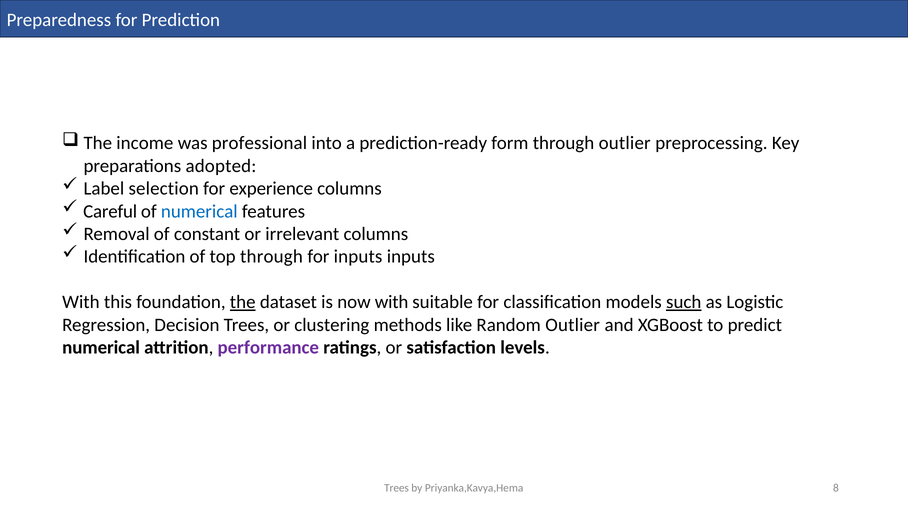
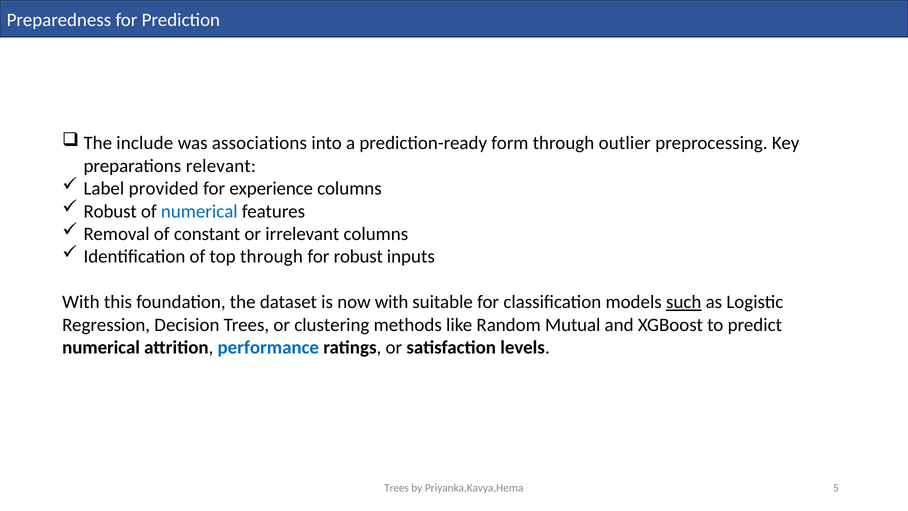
income: income -> include
professional: professional -> associations
adopted: adopted -> relevant
selection: selection -> provided
Careful at (110, 211): Careful -> Robust
for inputs: inputs -> robust
the at (243, 302) underline: present -> none
Random Outlier: Outlier -> Mutual
performance colour: purple -> blue
8: 8 -> 5
